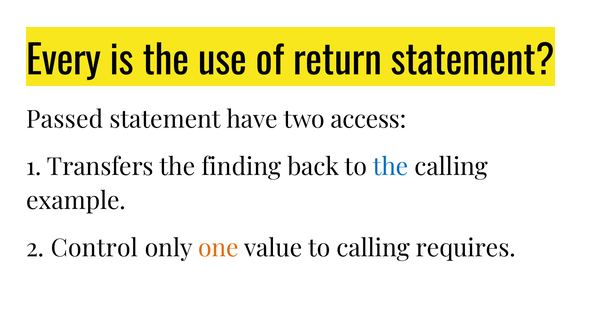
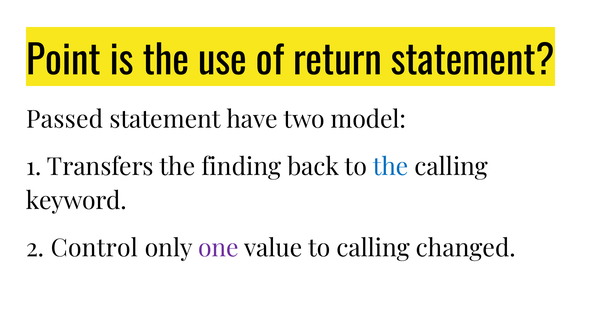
Every: Every -> Point
access: access -> model
example: example -> keyword
one colour: orange -> purple
requires: requires -> changed
